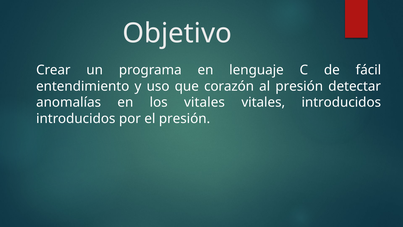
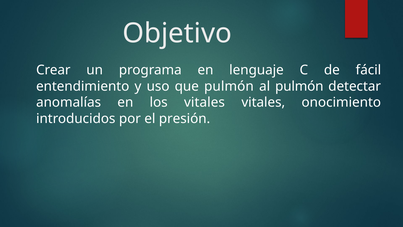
que corazón: corazón -> pulmón
al presión: presión -> pulmón
vitales introducidos: introducidos -> onocimiento
